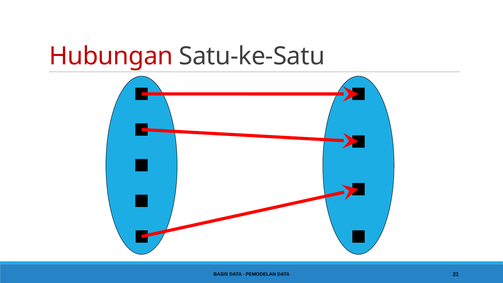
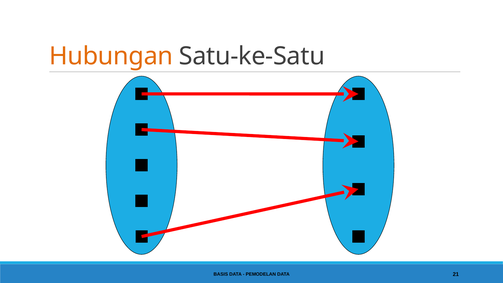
Hubungan colour: red -> orange
